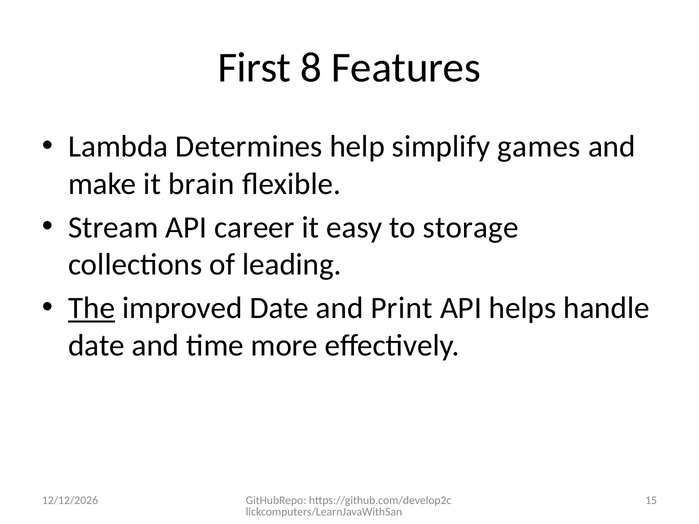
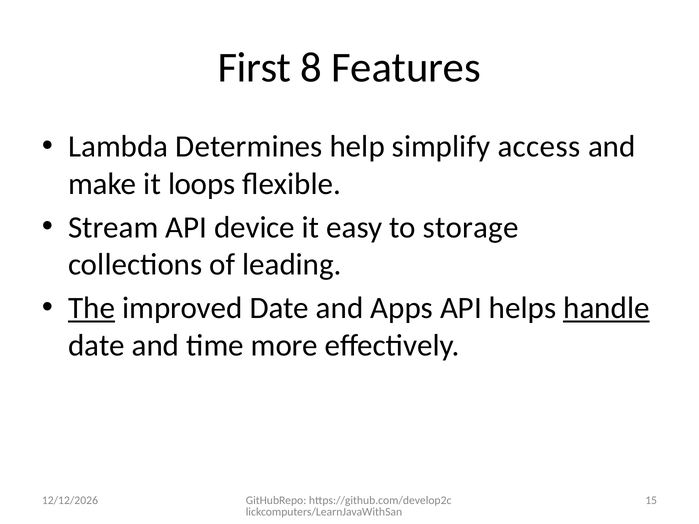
games: games -> access
brain: brain -> loops
career: career -> device
Print: Print -> Apps
handle underline: none -> present
